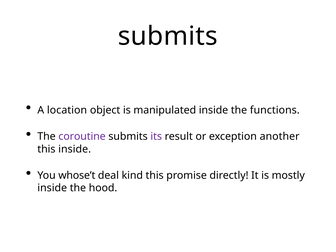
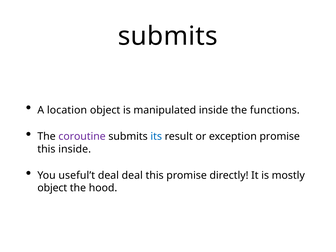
its colour: purple -> blue
exception another: another -> promise
whose’t: whose’t -> useful’t
deal kind: kind -> deal
inside at (52, 188): inside -> object
